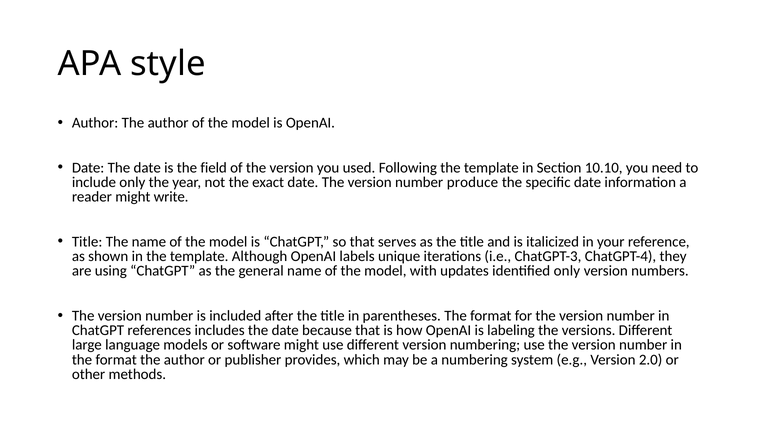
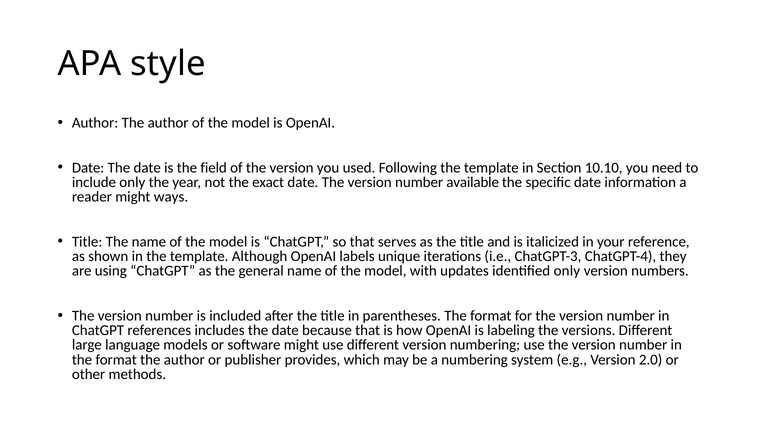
produce: produce -> available
write: write -> ways
